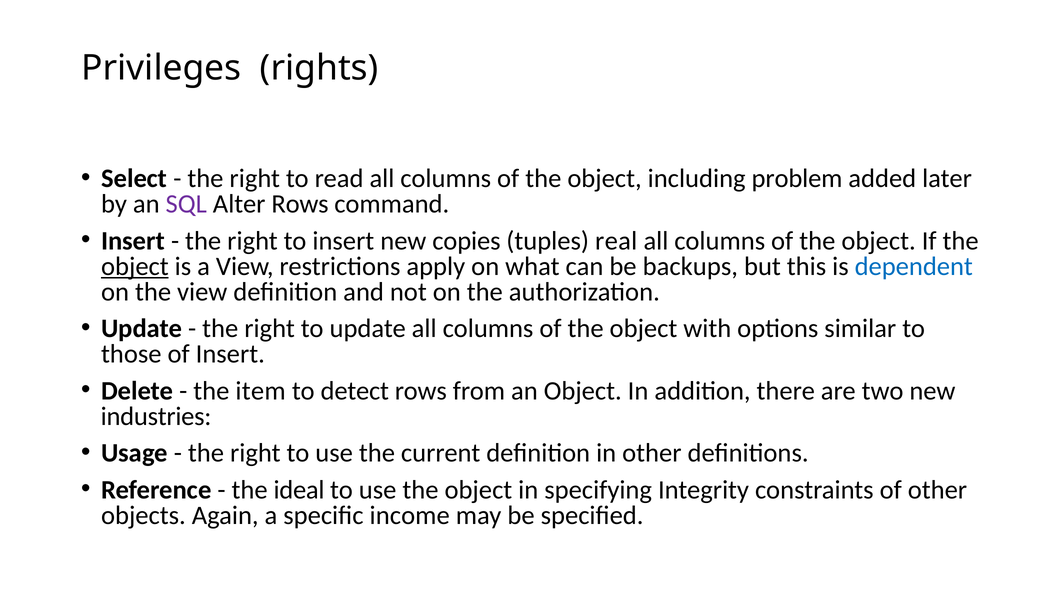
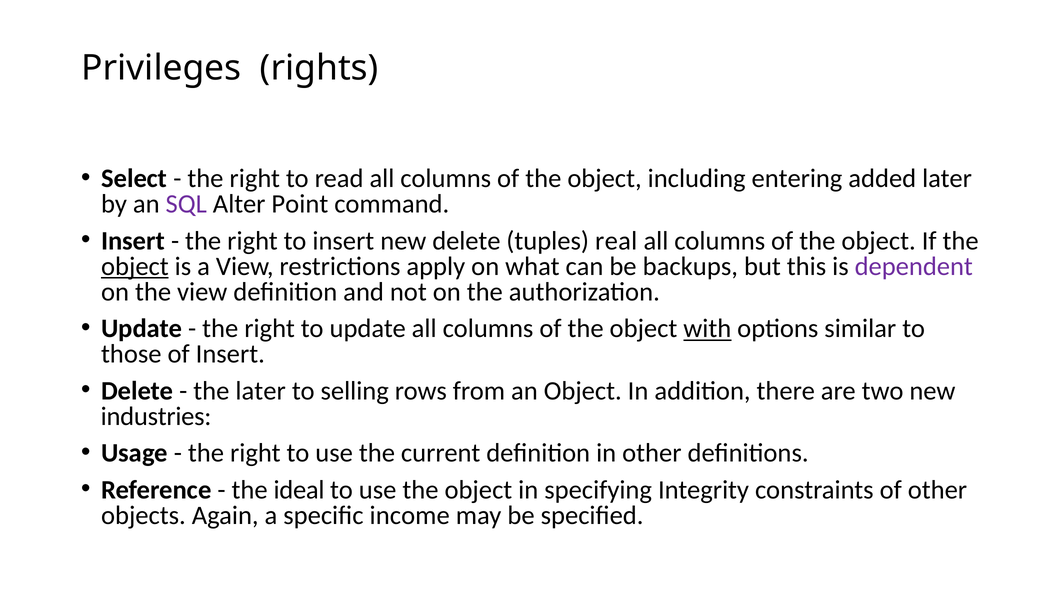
problem: problem -> entering
Alter Rows: Rows -> Point
new copies: copies -> delete
dependent colour: blue -> purple
with underline: none -> present
the item: item -> later
detect: detect -> selling
